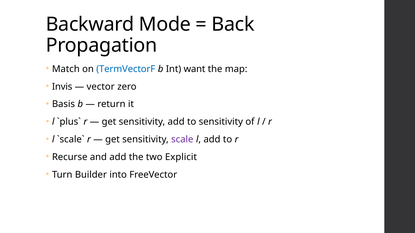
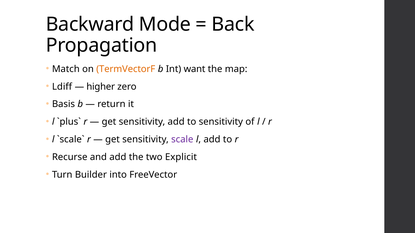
TermVectorF colour: blue -> orange
Invis: Invis -> Ldiff
vector: vector -> higher
